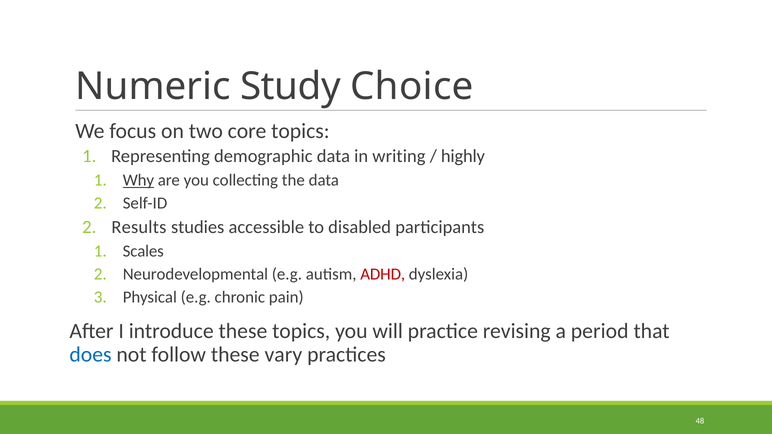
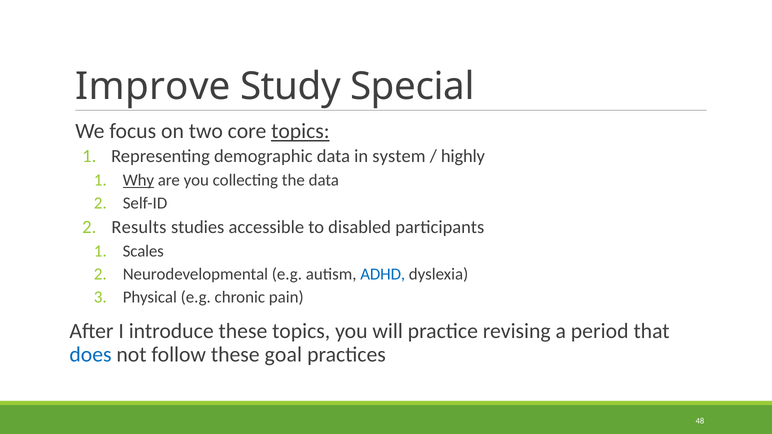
Numeric: Numeric -> Improve
Choice: Choice -> Special
topics at (300, 131) underline: none -> present
writing: writing -> system
ADHD colour: red -> blue
vary: vary -> goal
